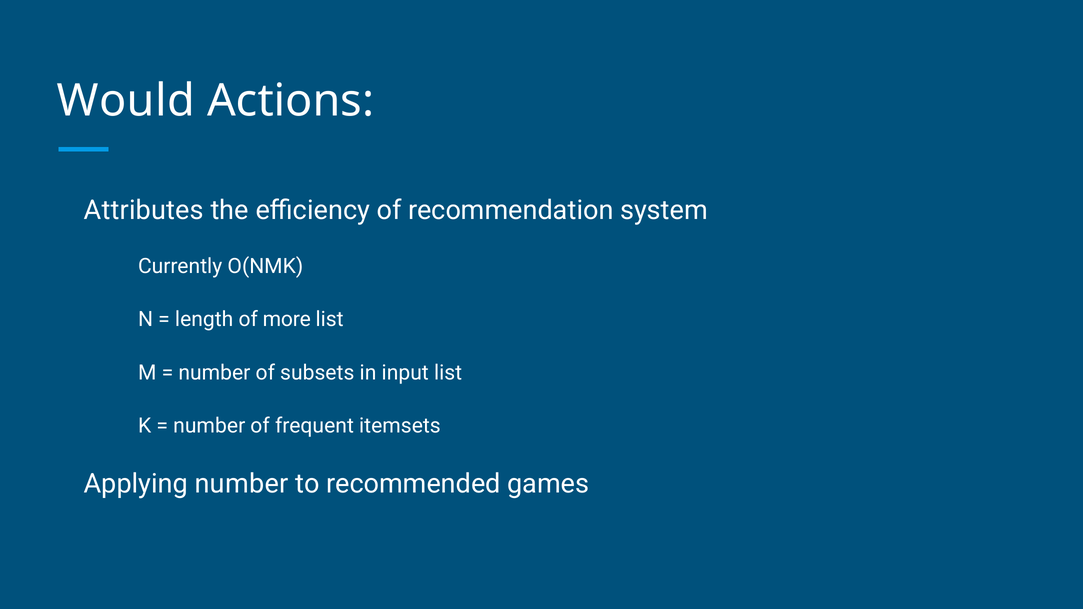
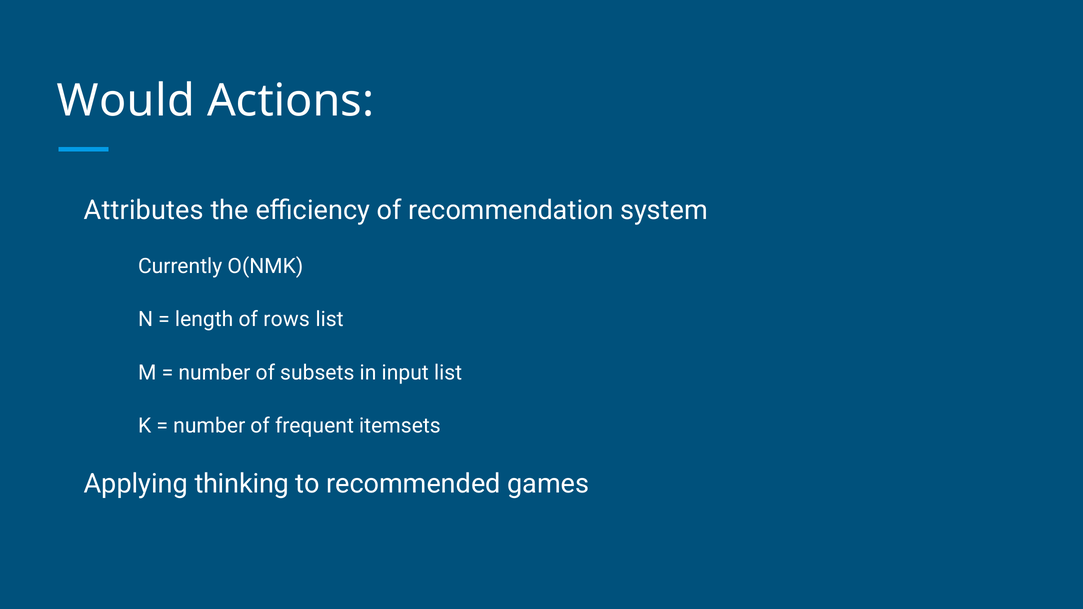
more: more -> rows
Applying number: number -> thinking
